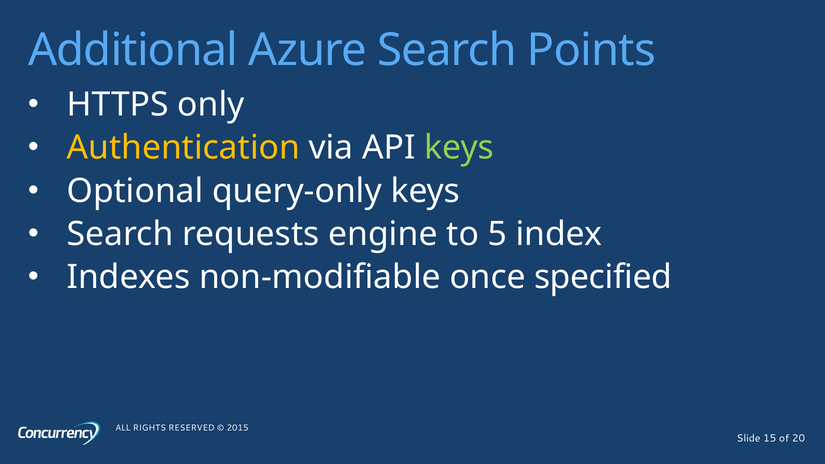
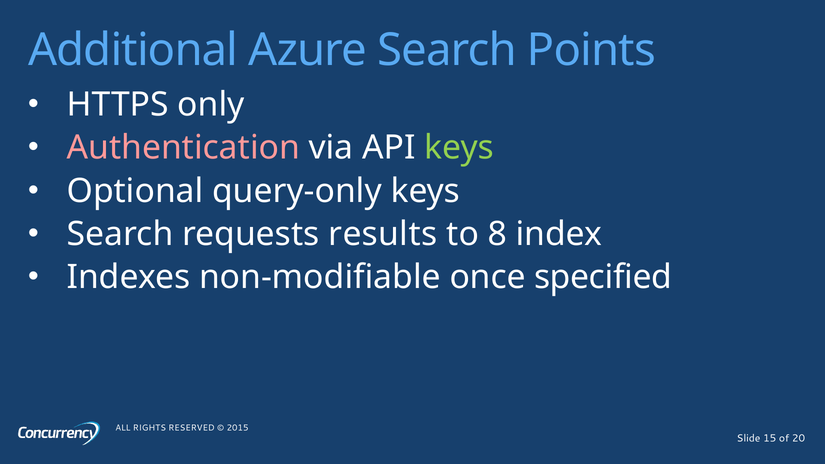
Authentication colour: yellow -> pink
engine: engine -> results
5: 5 -> 8
